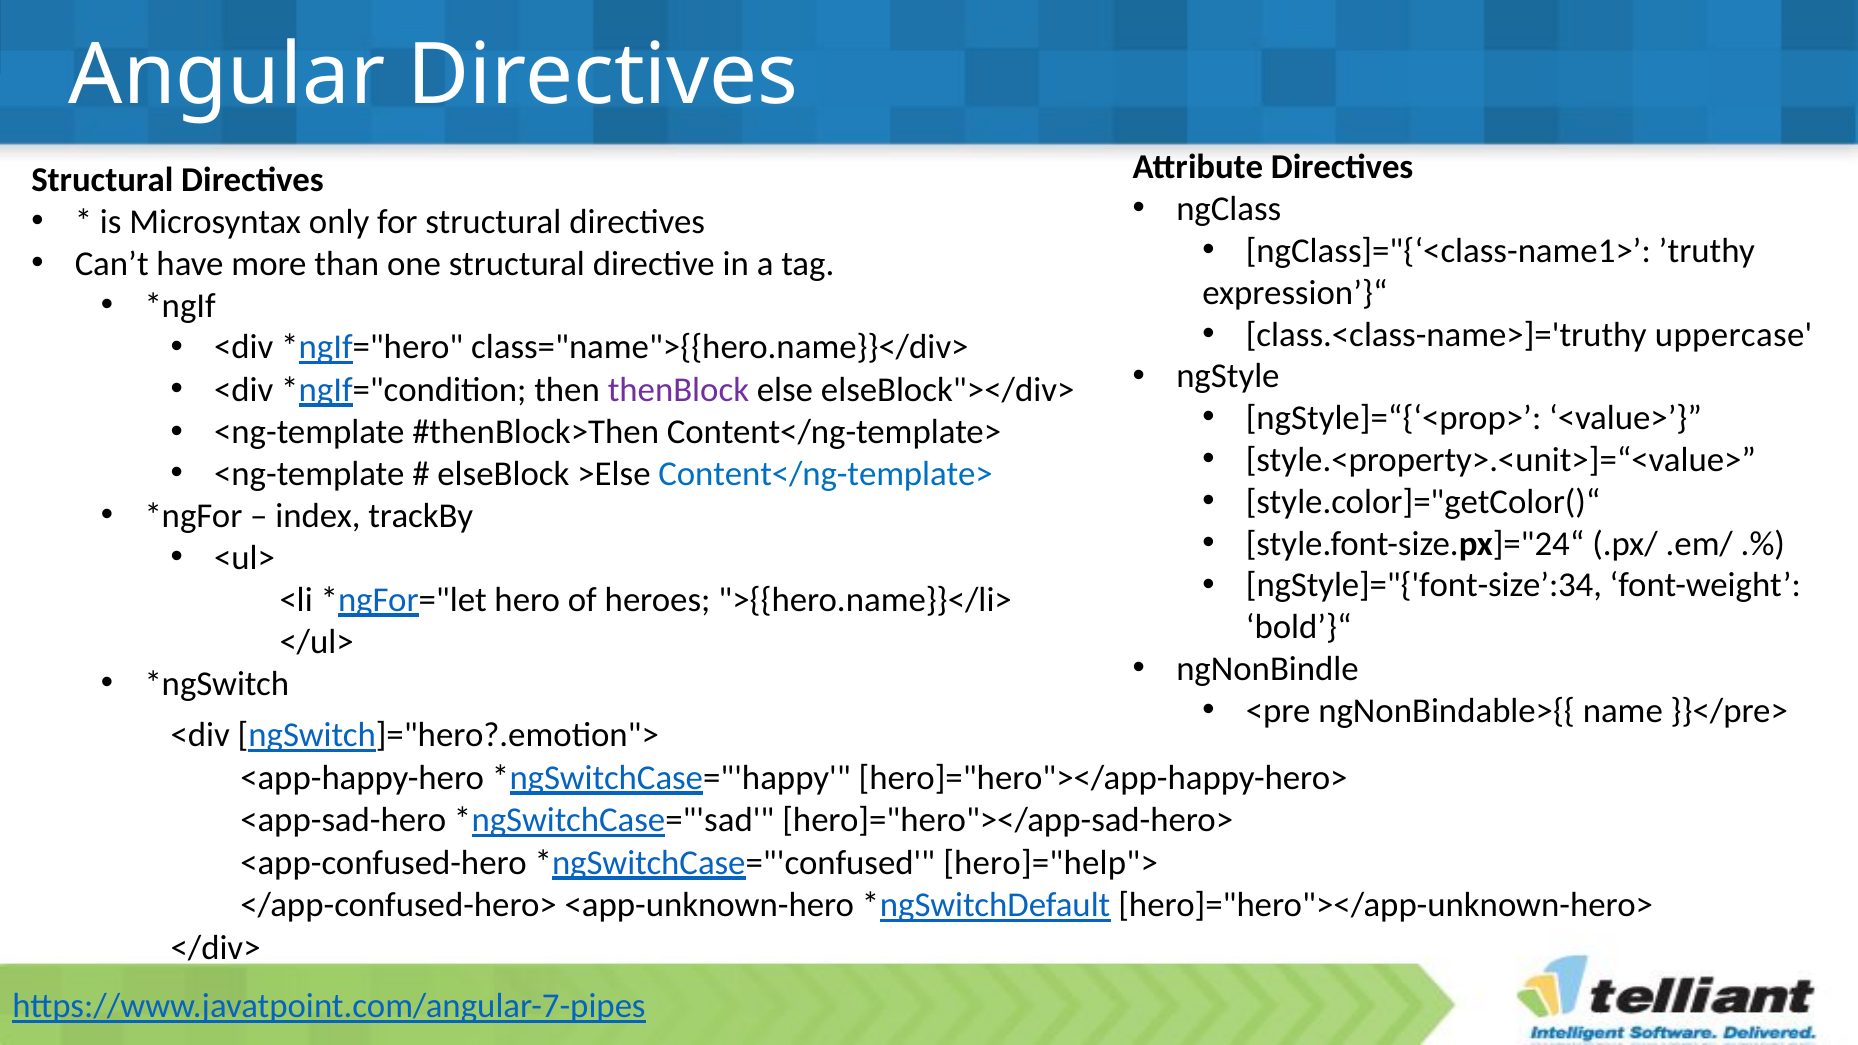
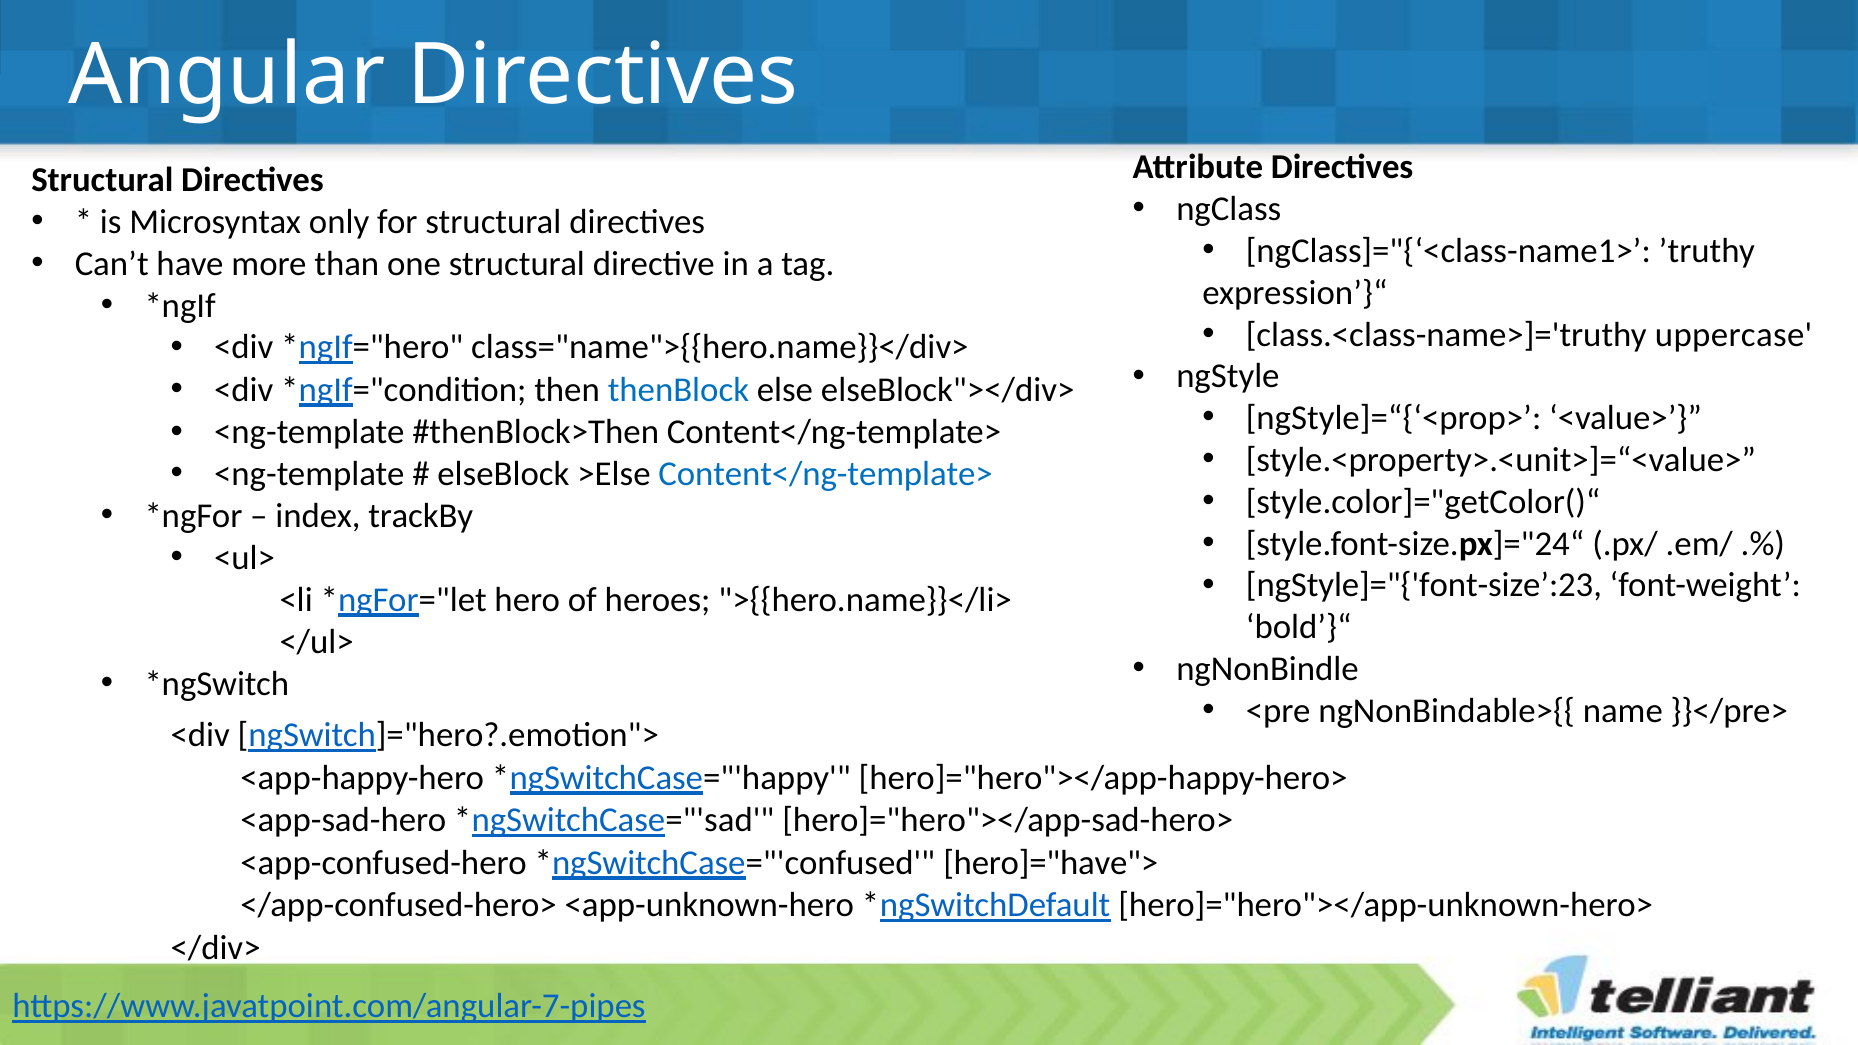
thenBlock colour: purple -> blue
ngStyle]="{'font-size’:34: ngStyle]="{'font-size’:34 -> ngStyle]="{'font-size’:23
hero]="help">: hero]="help"> -> hero]="have">
